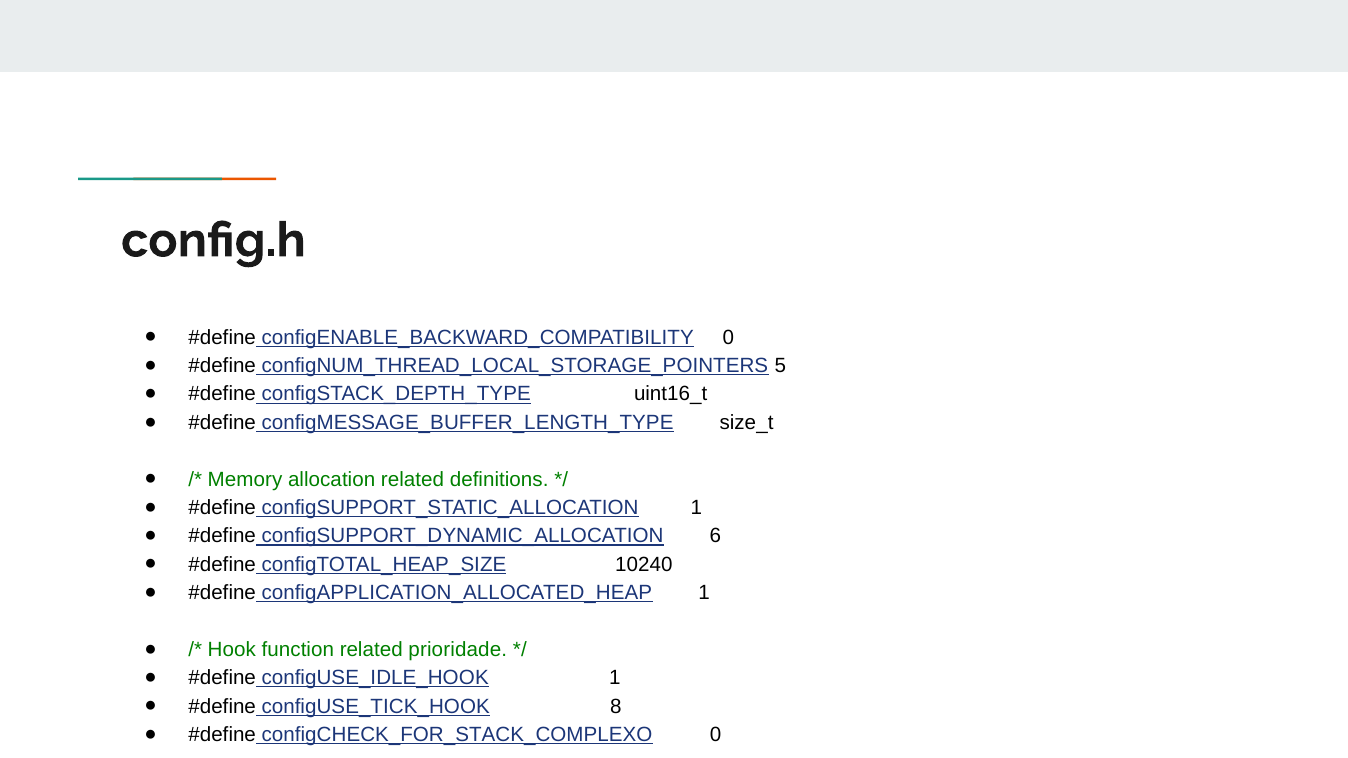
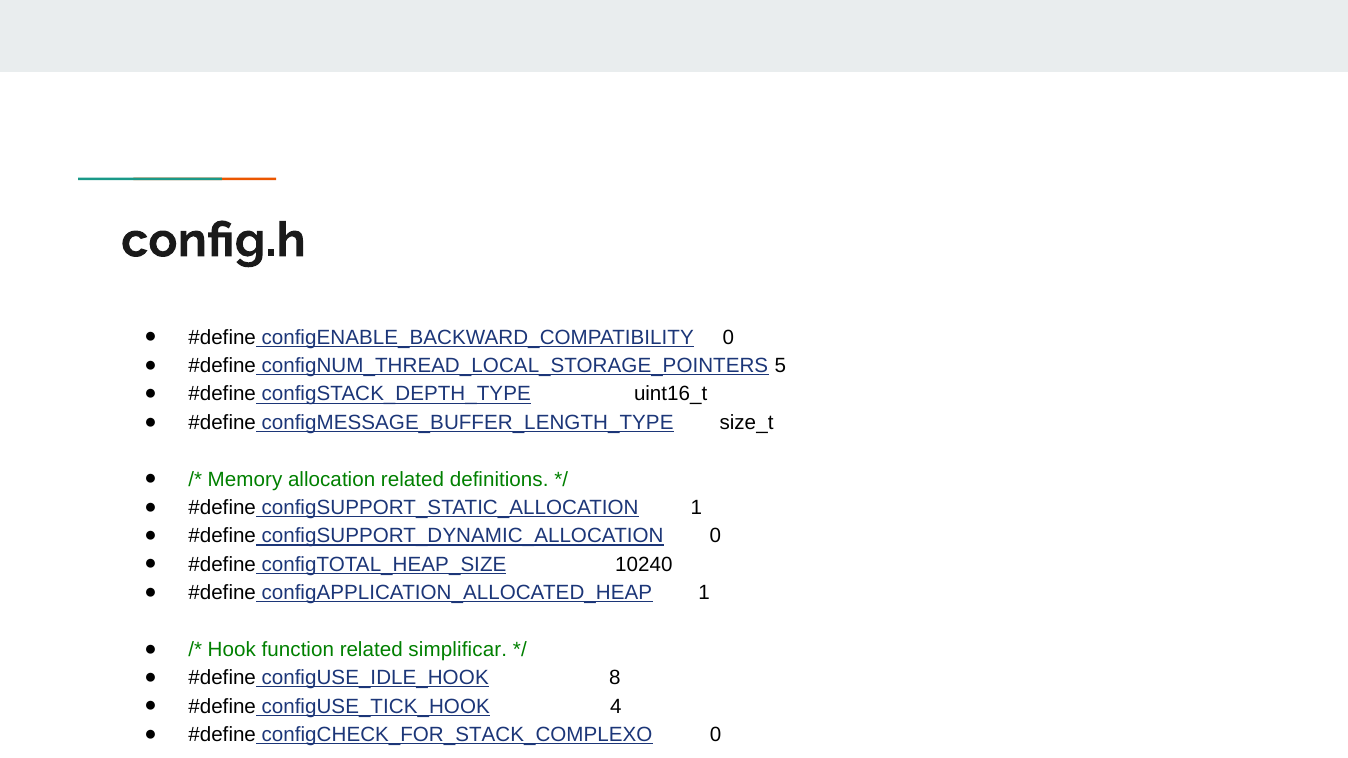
configSUPPORT_DYNAMIC_ALLOCATION 6: 6 -> 0
prioridade: prioridade -> simplificar
configUSE_IDLE_HOOK 1: 1 -> 8
8: 8 -> 4
